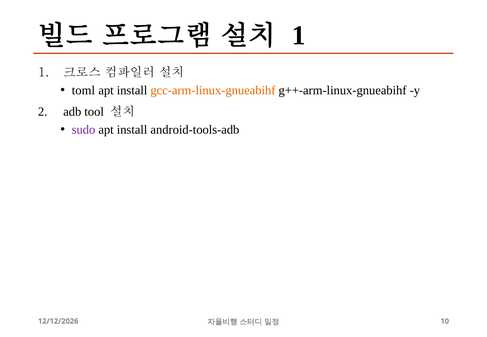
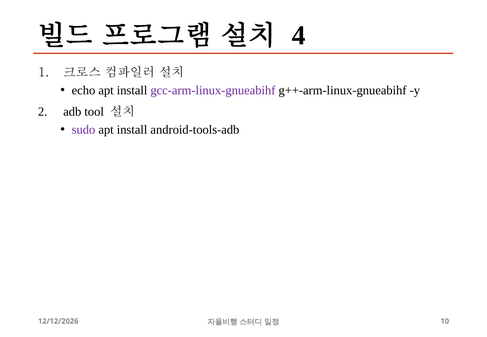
1 at (299, 36): 1 -> 4
toml: toml -> echo
gcc-arm-linux-gnueabihf colour: orange -> purple
